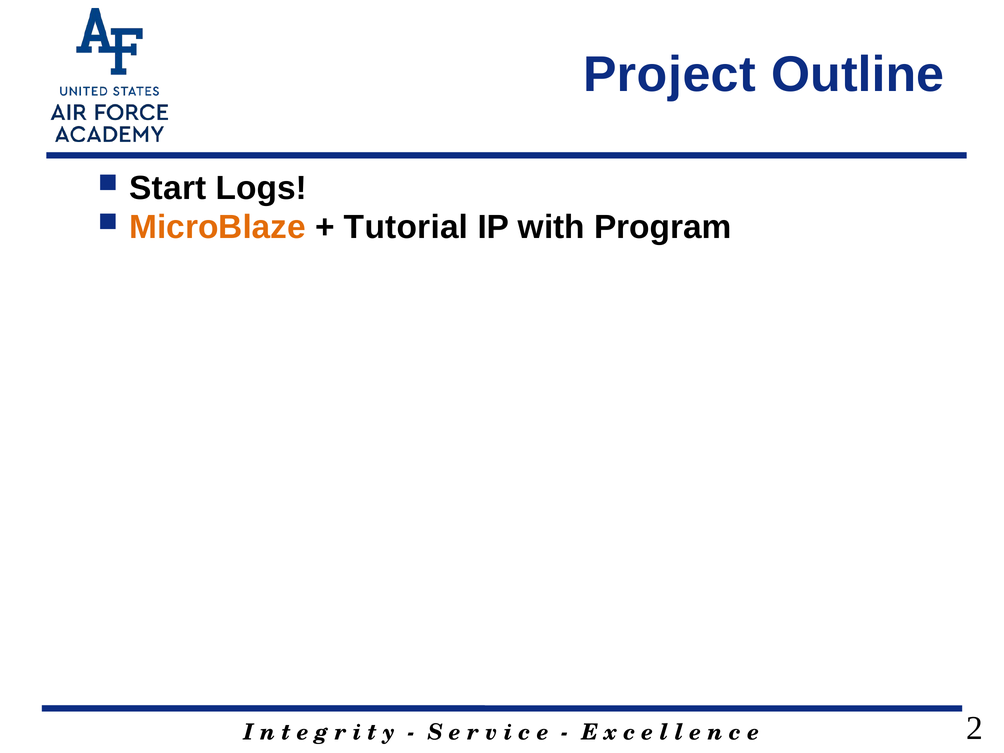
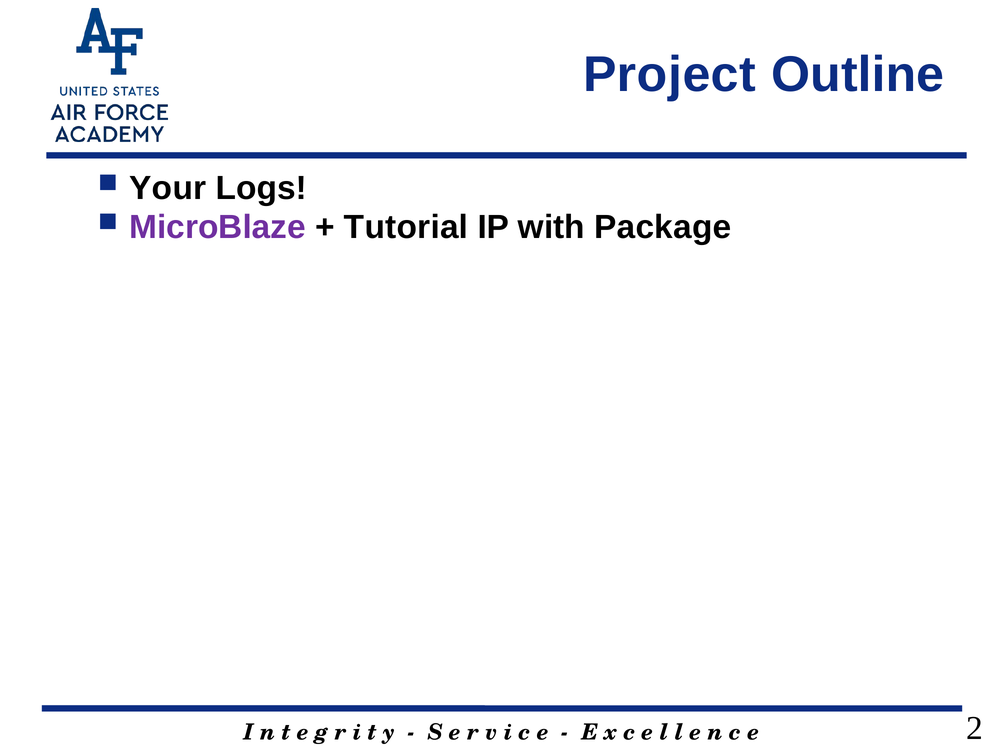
Start: Start -> Your
MicroBlaze colour: orange -> purple
Program: Program -> Package
